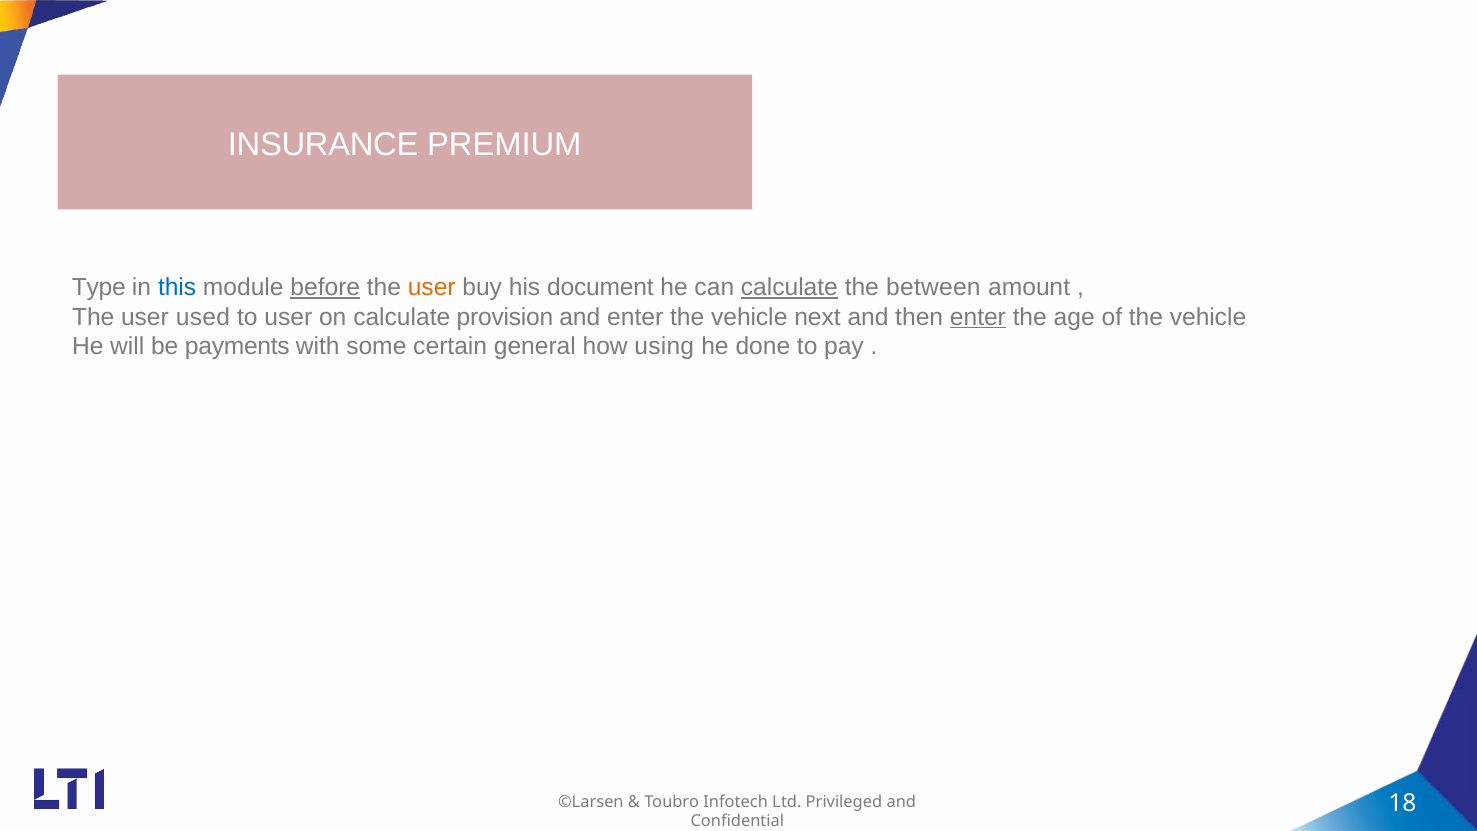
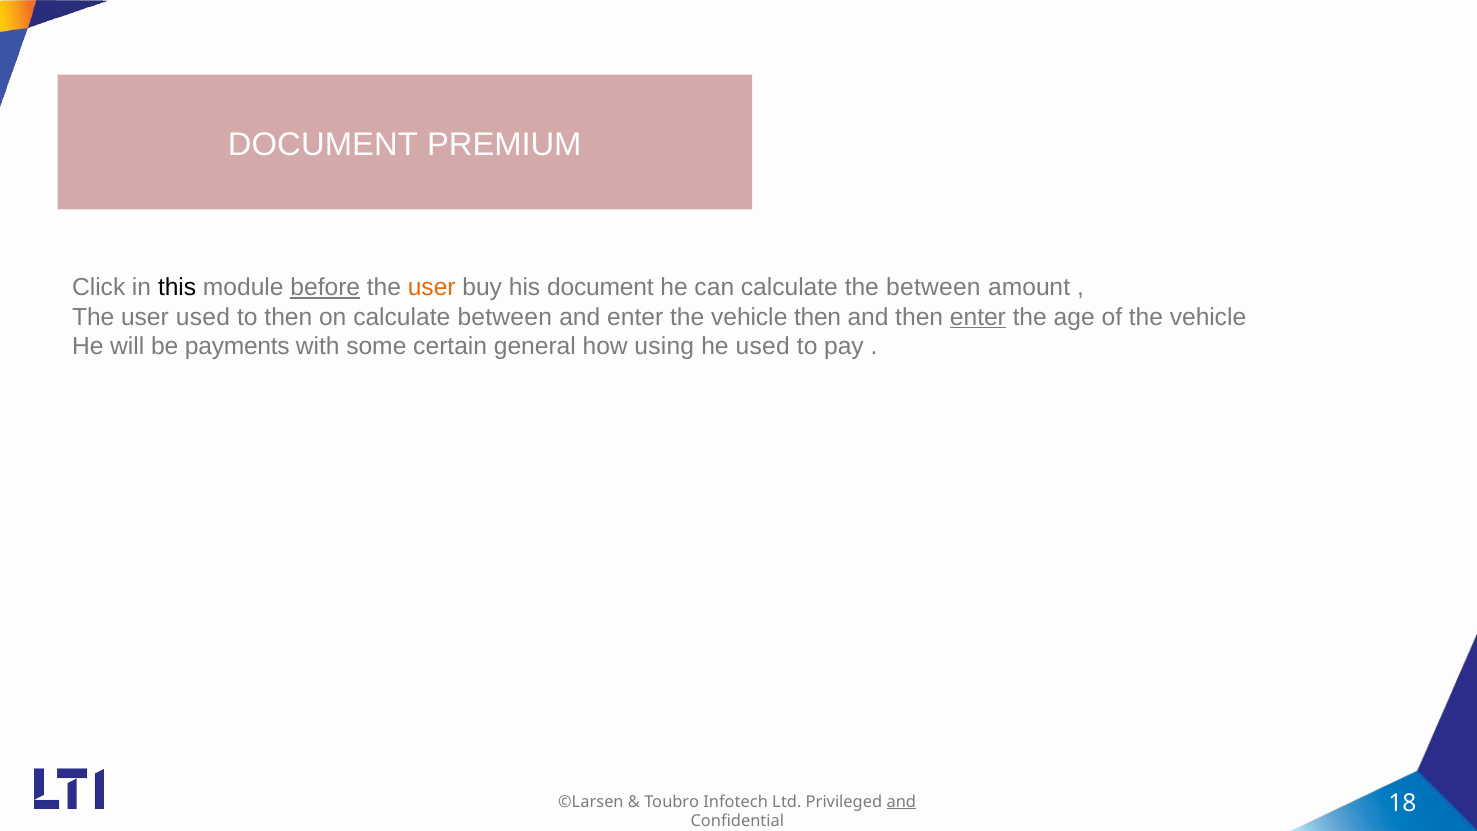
INSURANCE at (323, 144): INSURANCE -> DOCUMENT
Type: Type -> Click
this colour: blue -> black
calculate at (789, 288) underline: present -> none
to user: user -> then
calculate provision: provision -> between
vehicle next: next -> then
he done: done -> used
and at (901, 802) underline: none -> present
